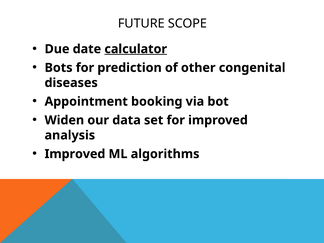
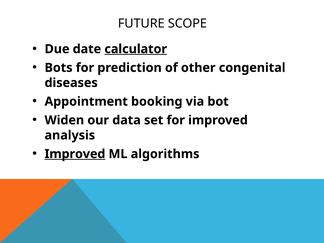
Improved at (75, 154) underline: none -> present
